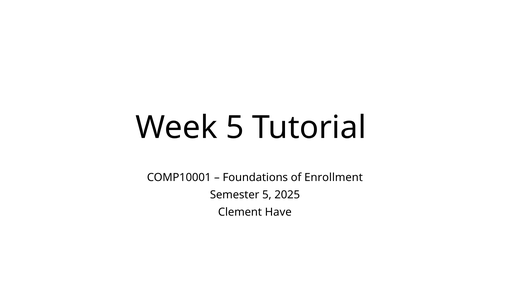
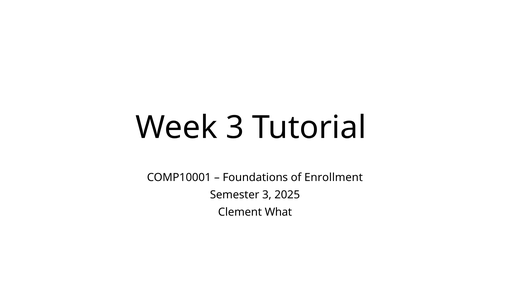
Week 5: 5 -> 3
Semester 5: 5 -> 3
Have: Have -> What
